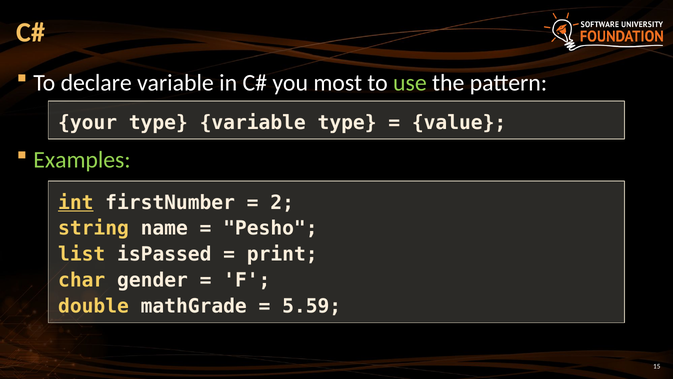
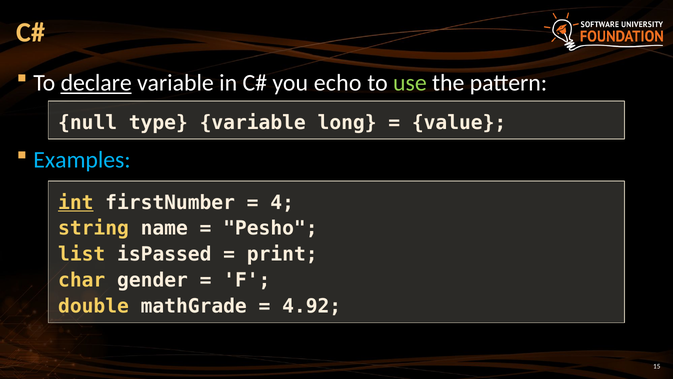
declare underline: none -> present
most: most -> echo
your: your -> null
variable type: type -> long
Examples colour: light green -> light blue
2: 2 -> 4
5.59: 5.59 -> 4.92
